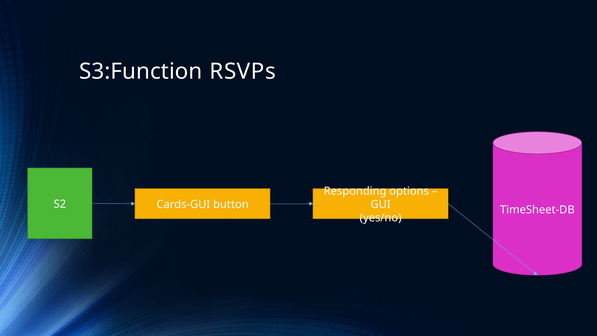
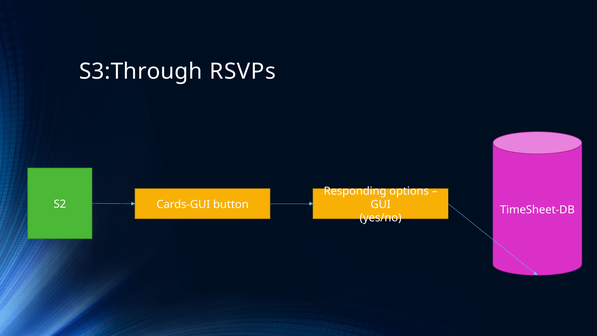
S3:Function: S3:Function -> S3:Through
